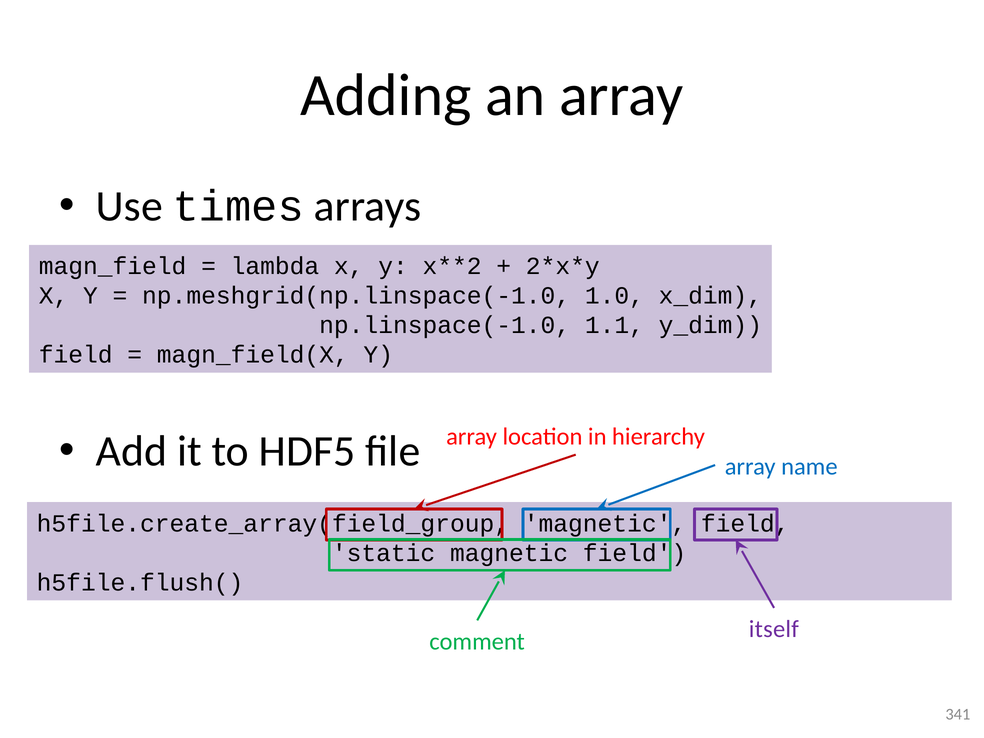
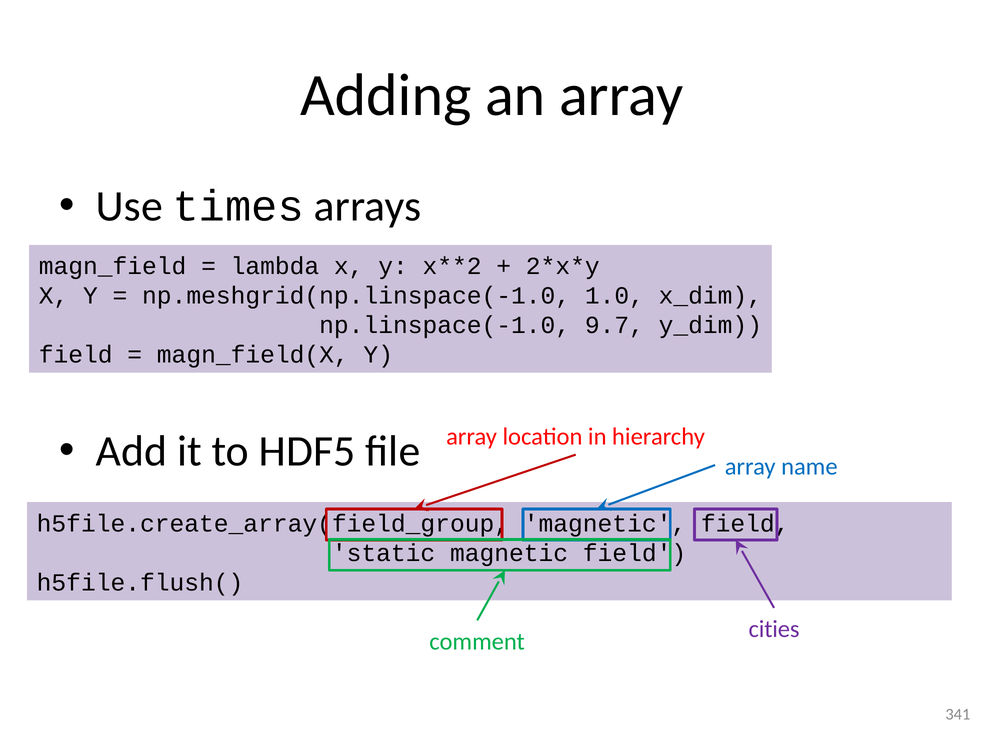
1.1: 1.1 -> 9.7
itself: itself -> cities
